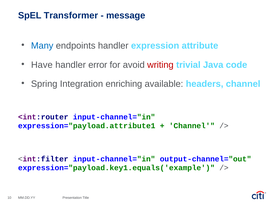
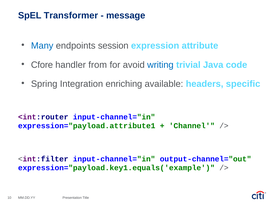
endpoints handler: handler -> session
Have: Have -> Cfore
error: error -> from
writing colour: red -> blue
headers channel: channel -> specific
